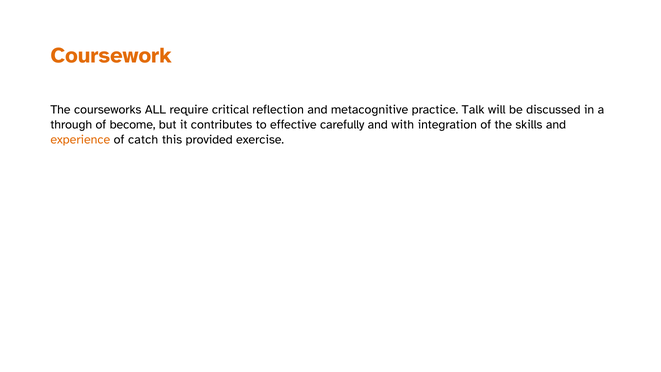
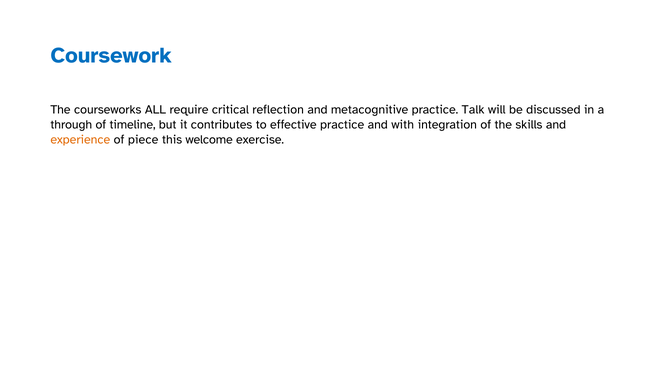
Coursework colour: orange -> blue
become: become -> timeline
effective carefully: carefully -> practice
catch: catch -> piece
provided: provided -> welcome
